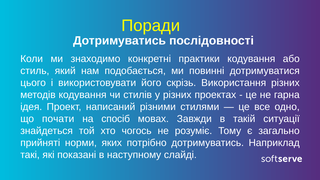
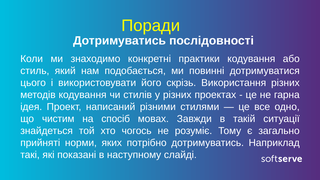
почати: почати -> чистим
